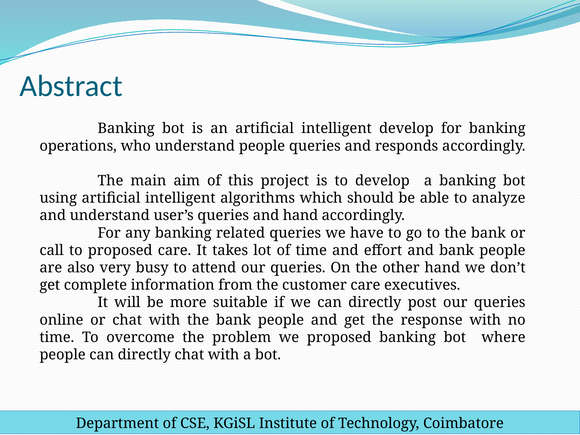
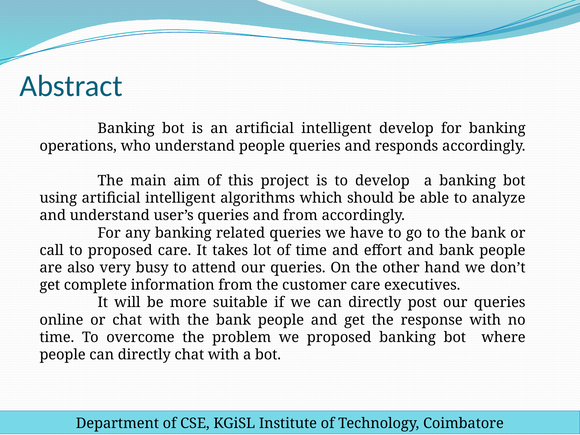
and hand: hand -> from
